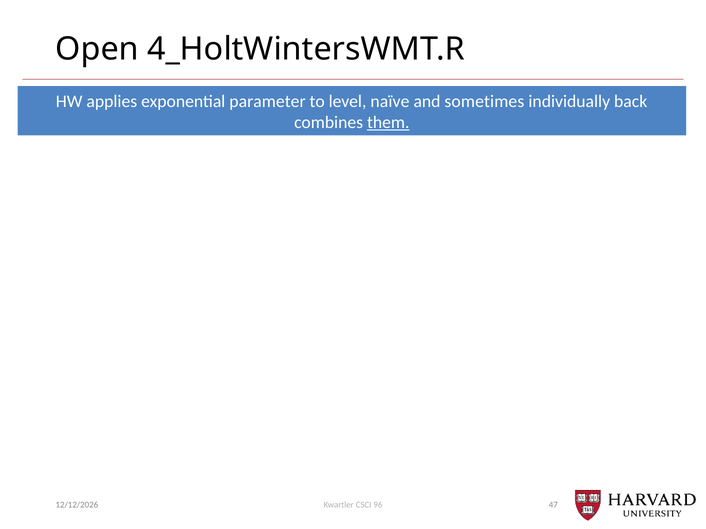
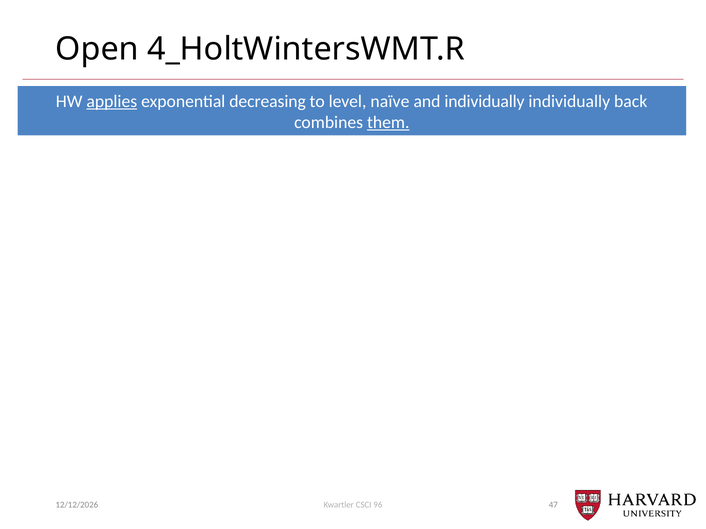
applies underline: none -> present
parameter: parameter -> decreasing
and sometimes: sometimes -> individually
